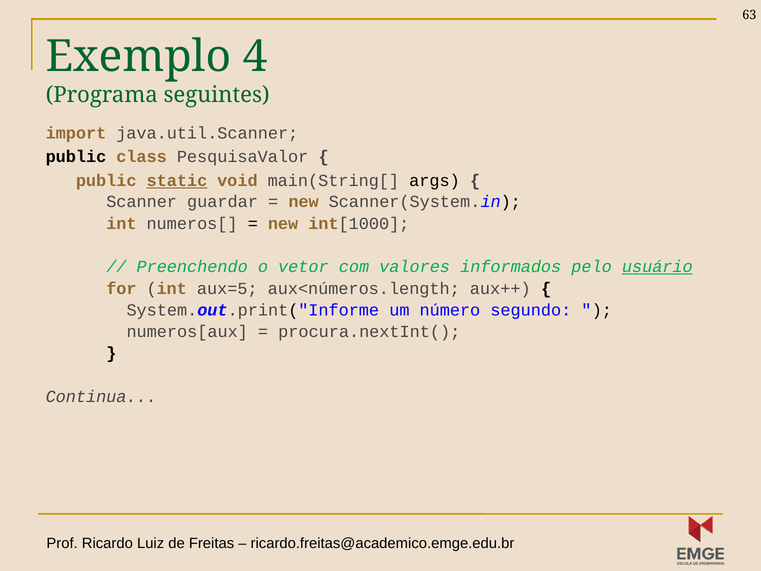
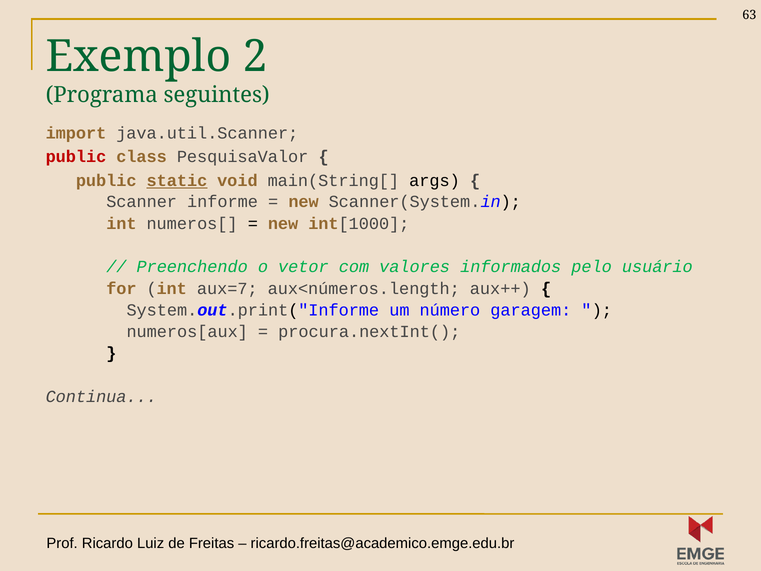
4: 4 -> 2
public at (76, 157) colour: black -> red
guardar: guardar -> informe
usuário underline: present -> none
aux=5: aux=5 -> aux=7
segundo: segundo -> garagem
